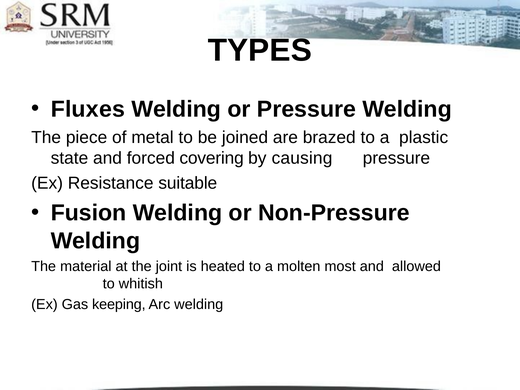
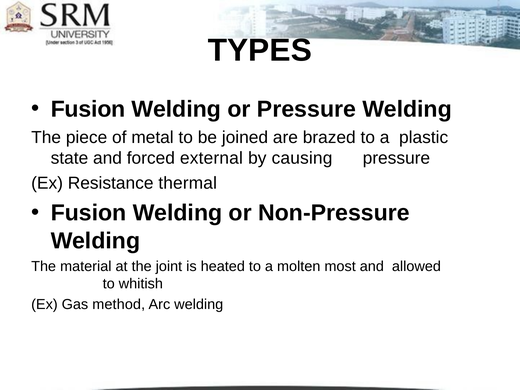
Fluxes at (88, 109): Fluxes -> Fusion
covering: covering -> external
suitable: suitable -> thermal
keeping: keeping -> method
